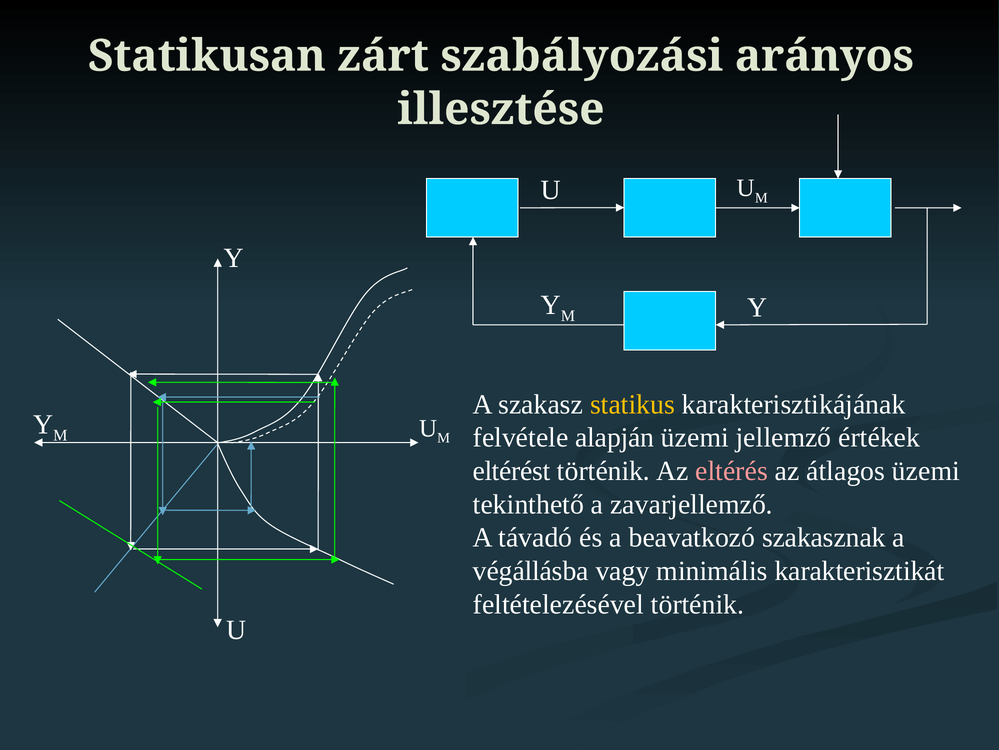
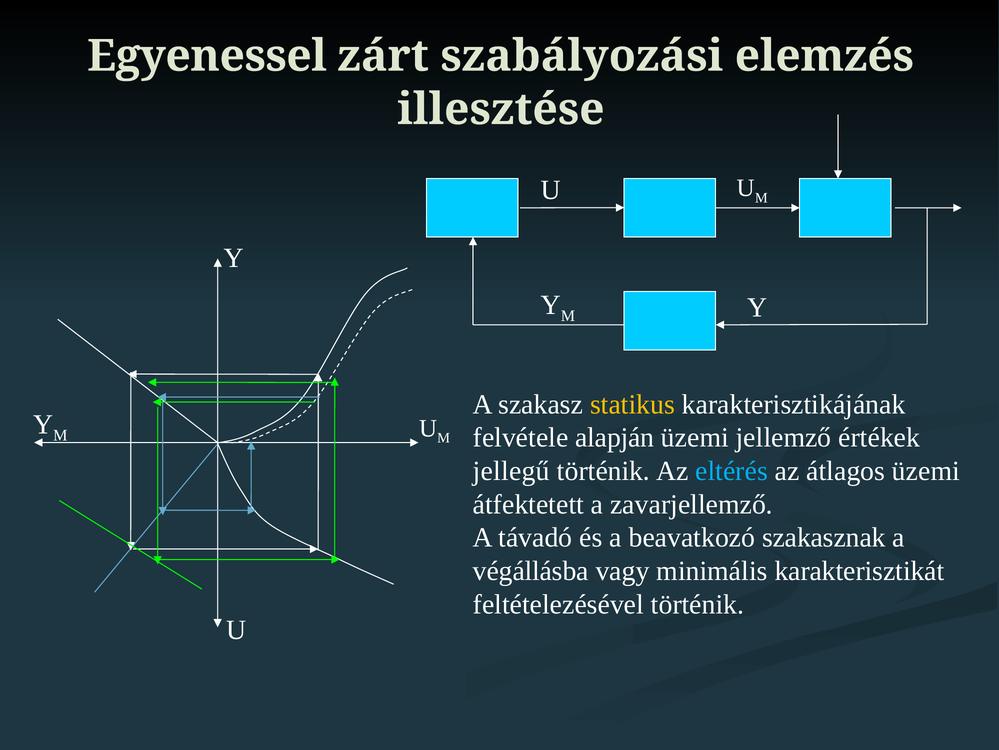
Statikusan: Statikusan -> Egyenessel
arányos: arányos -> elemzés
eltérést: eltérést -> jellegű
eltérés colour: pink -> light blue
tekinthető: tekinthető -> átfektetett
